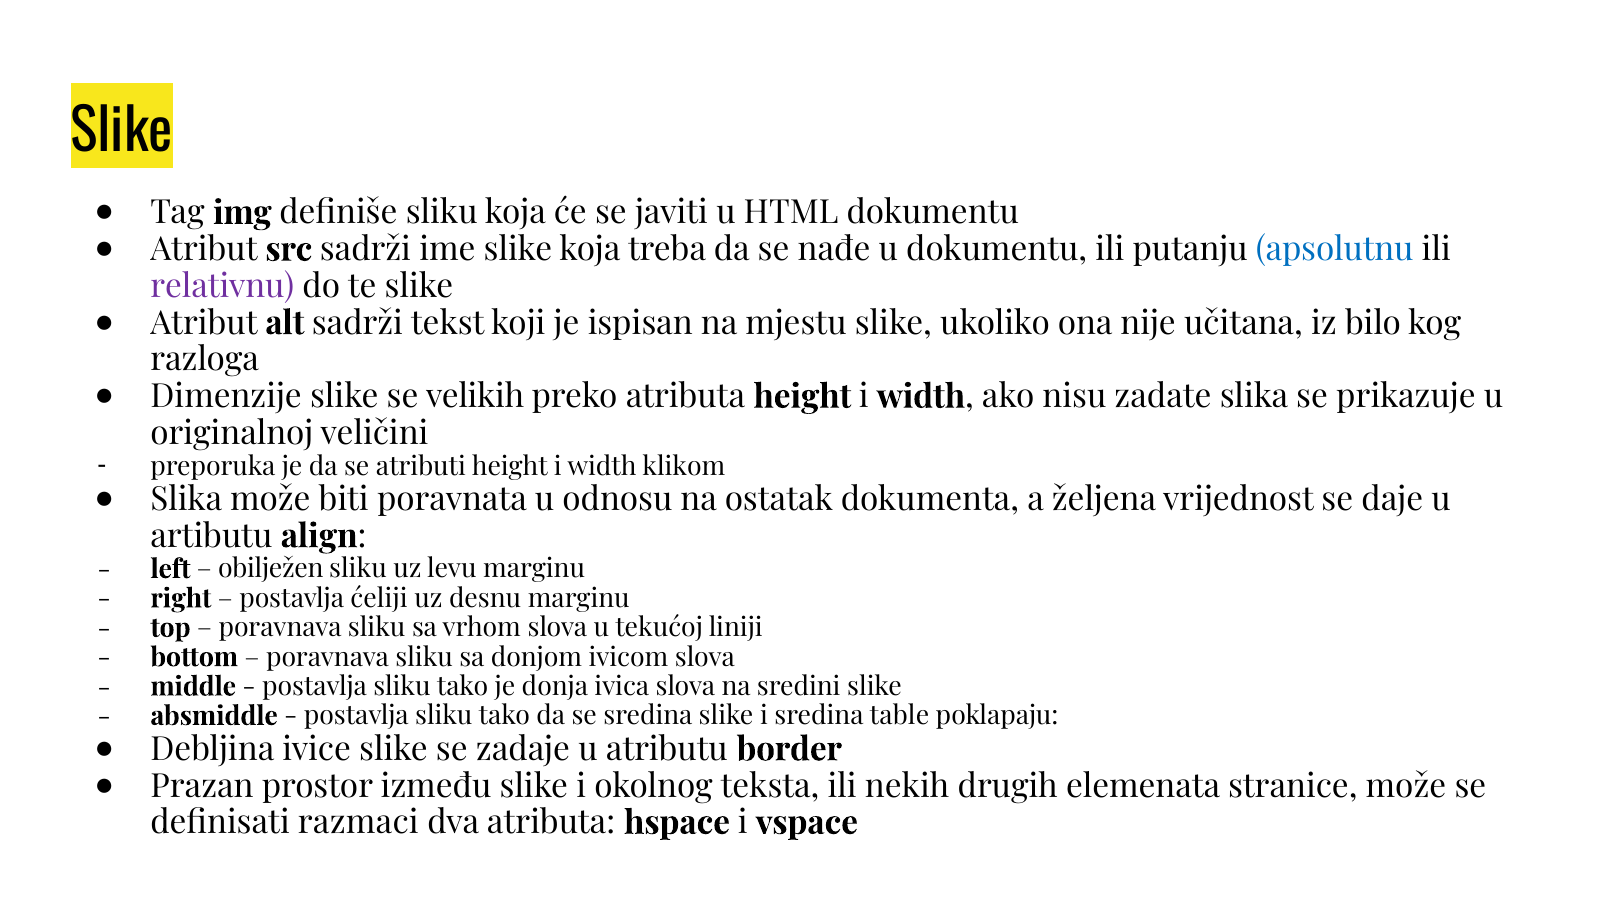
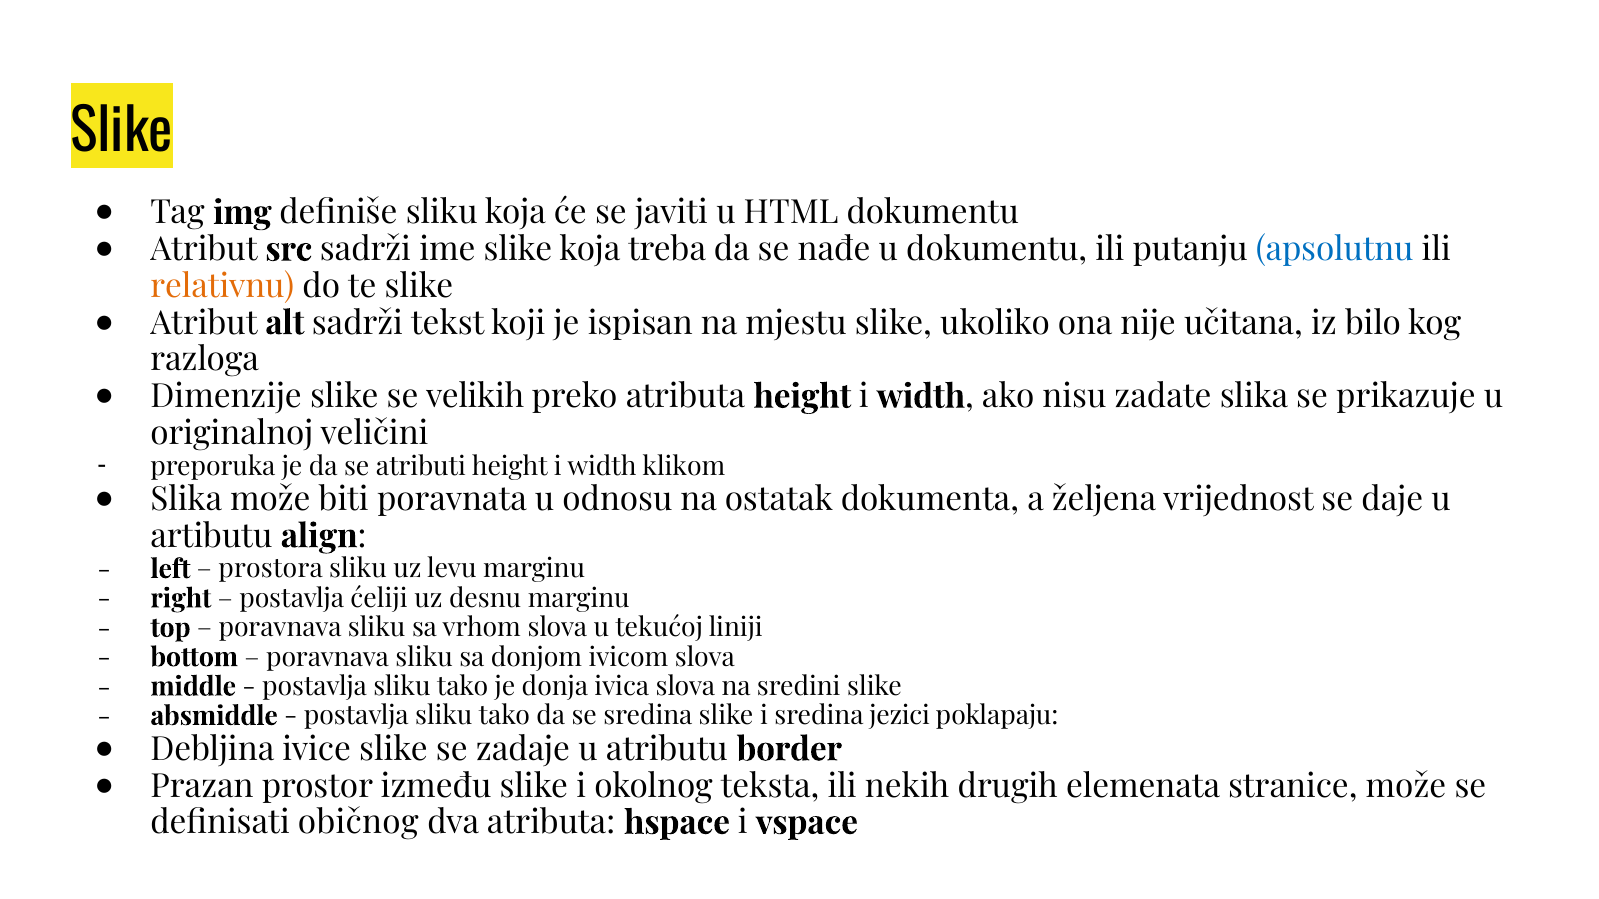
relativnu colour: purple -> orange
obilježen: obilježen -> prostora
table: table -> jezici
razmaci: razmaci -> običnog
